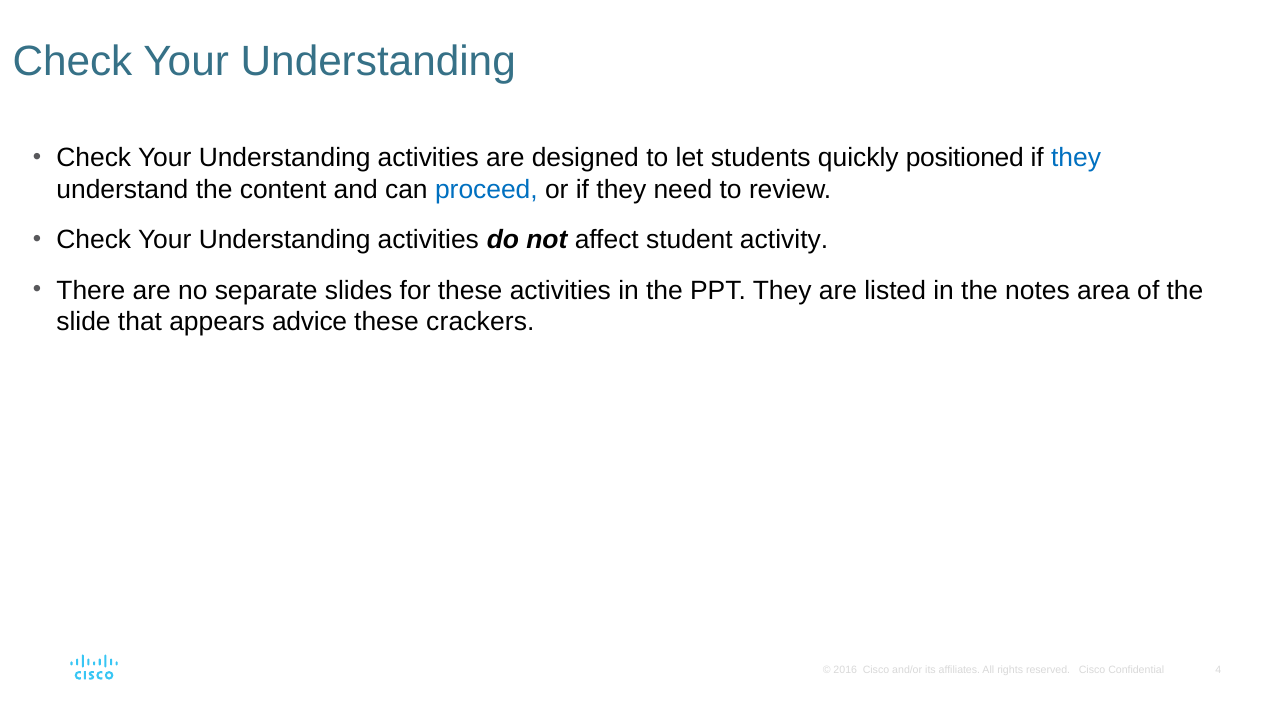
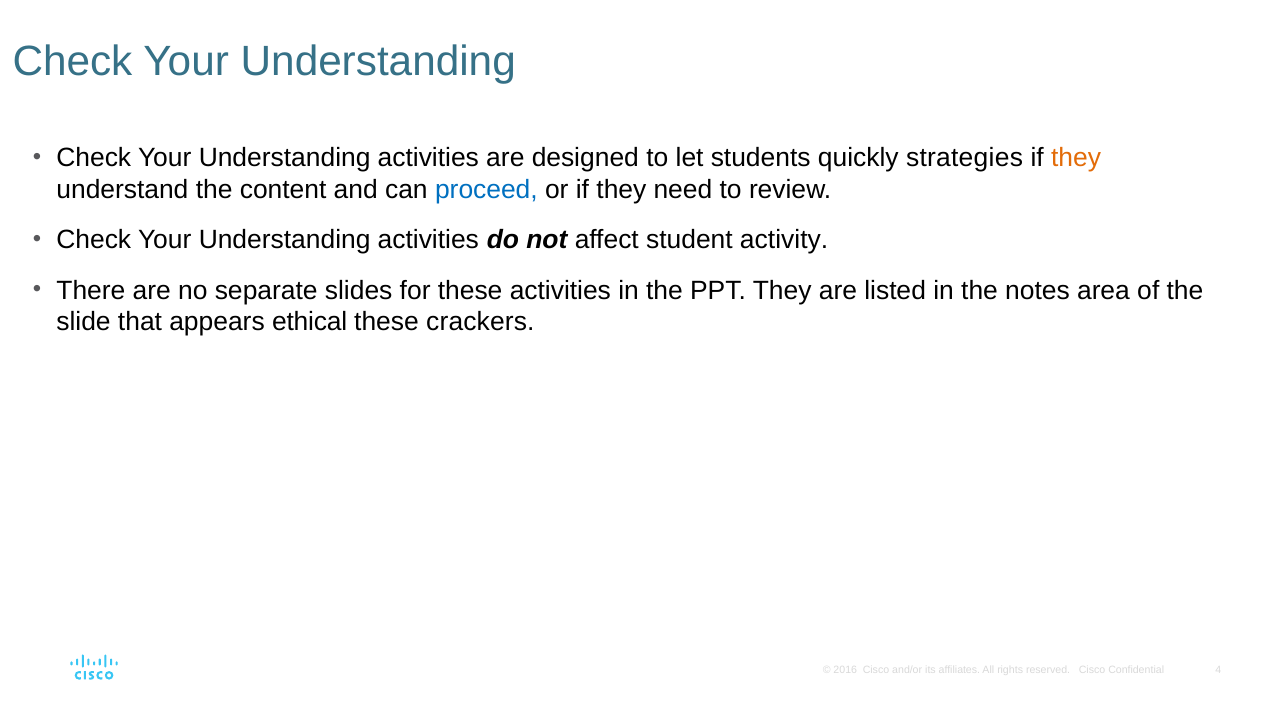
positioned: positioned -> strategies
they at (1076, 158) colour: blue -> orange
advice: advice -> ethical
